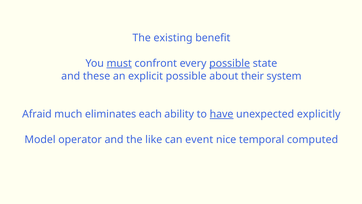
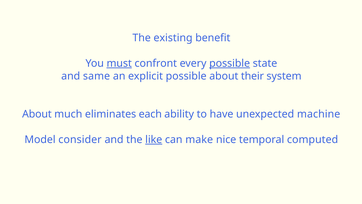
these: these -> same
Afraid at (37, 114): Afraid -> About
have underline: present -> none
explicitly: explicitly -> machine
operator: operator -> consider
like underline: none -> present
event: event -> make
